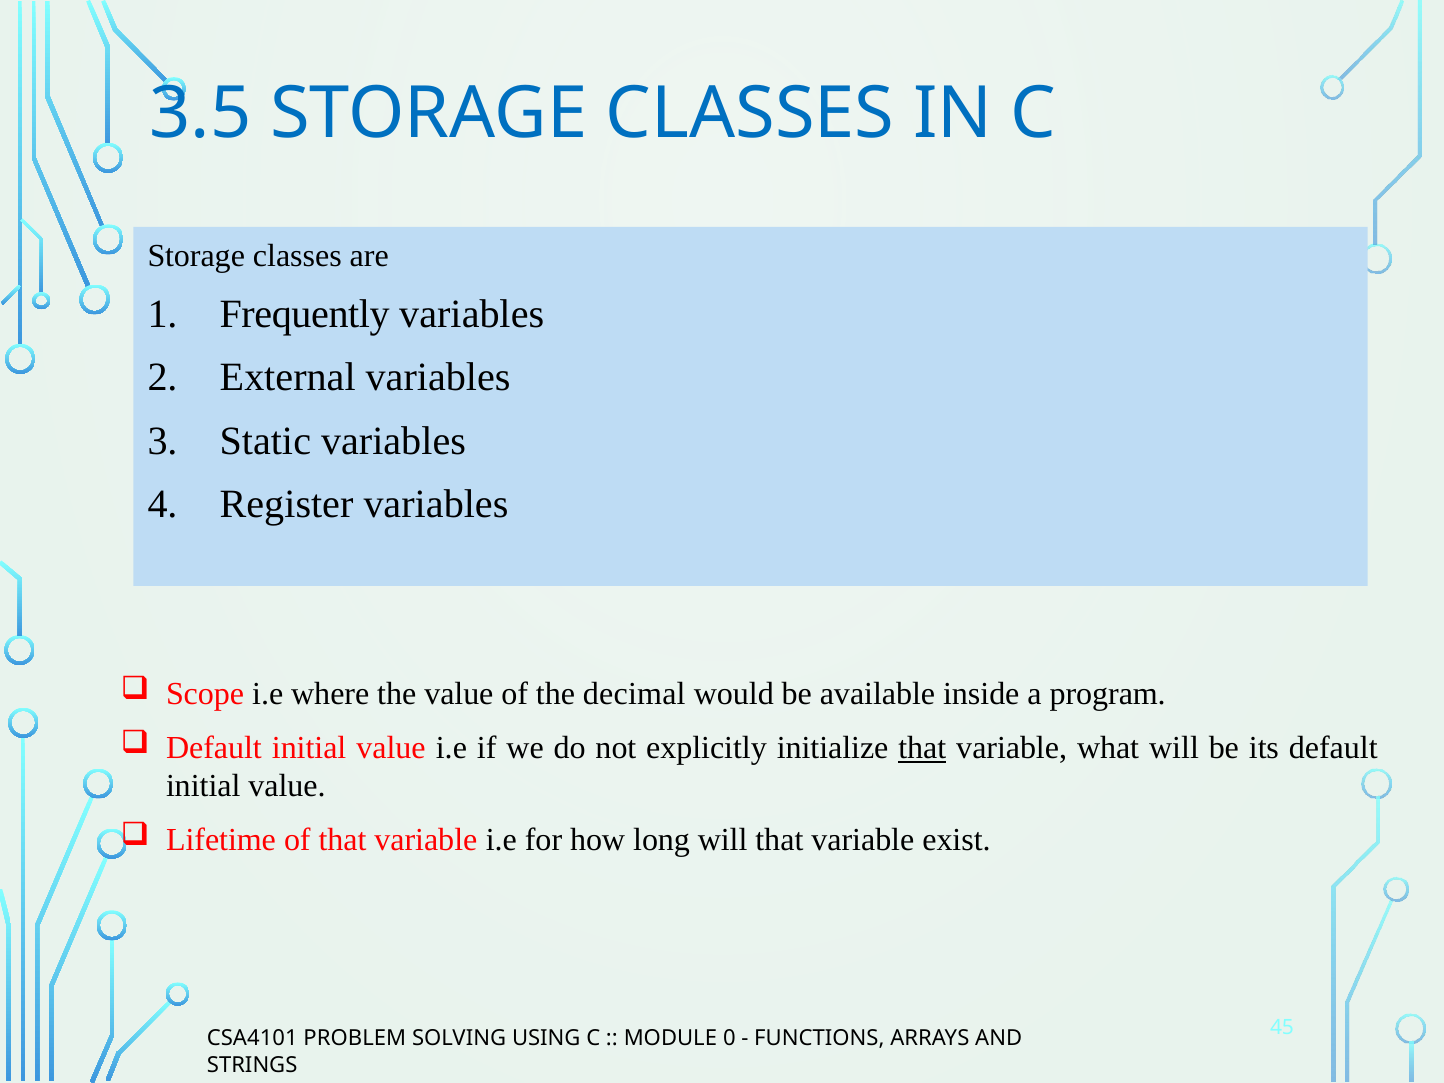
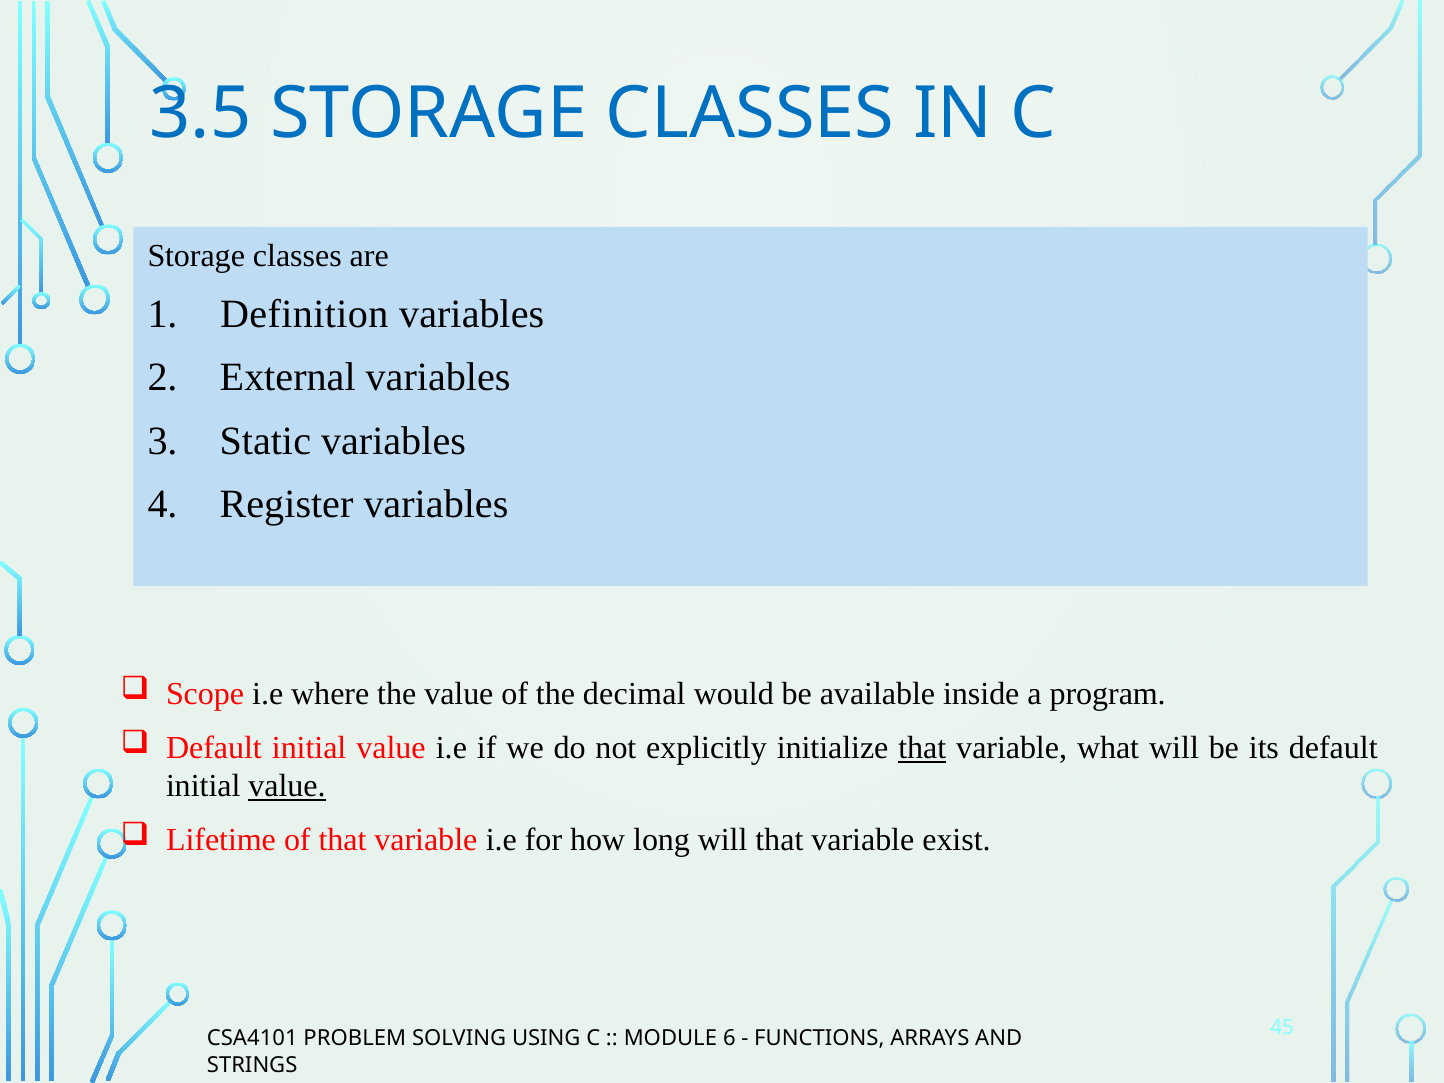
Frequently: Frequently -> Definition
value at (287, 786) underline: none -> present
0: 0 -> 6
